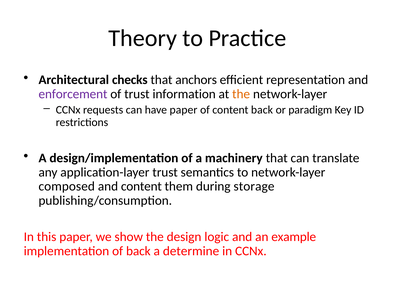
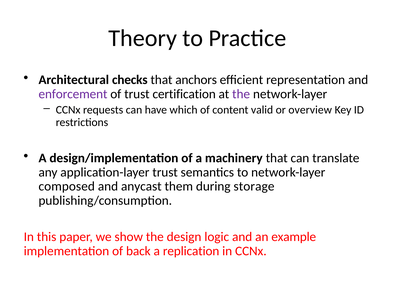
information: information -> certification
the at (241, 94) colour: orange -> purple
have paper: paper -> which
content back: back -> valid
paradigm: paradigm -> overview
and content: content -> anycast
determine: determine -> replication
